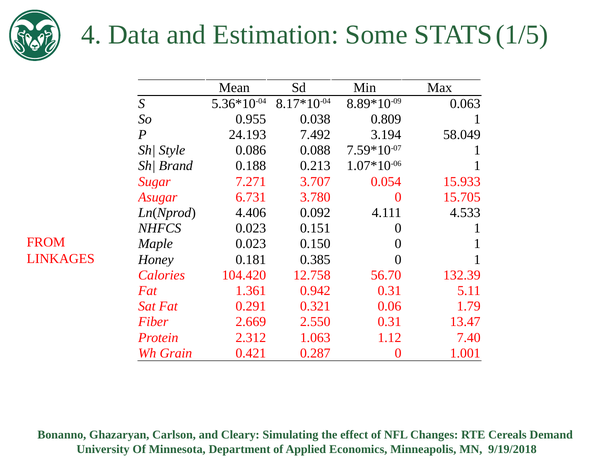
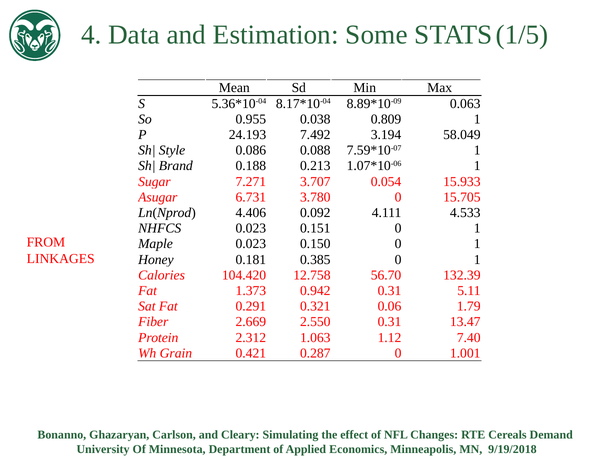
1.361: 1.361 -> 1.373
